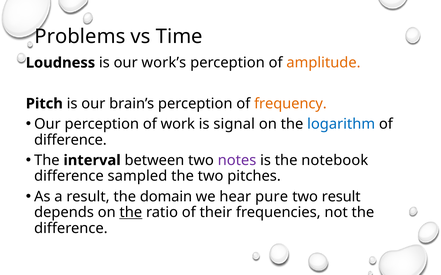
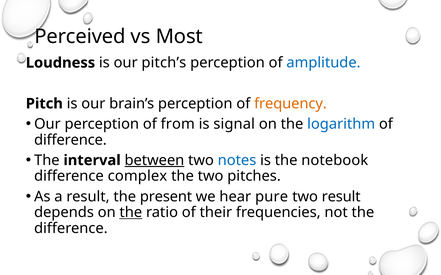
Problems: Problems -> Perceived
Time: Time -> Most
work’s: work’s -> pitch’s
amplitude colour: orange -> blue
work: work -> from
between underline: none -> present
notes colour: purple -> blue
sampled: sampled -> complex
domain: domain -> present
